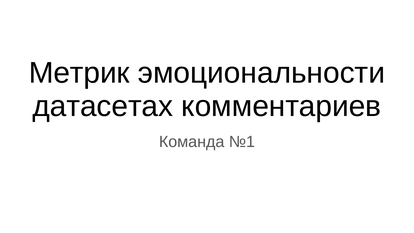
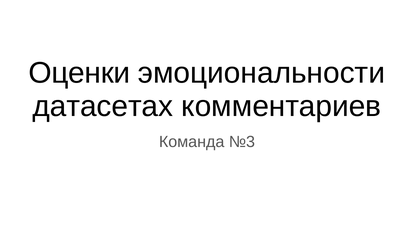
Метрик: Метрик -> Оценки
№1: №1 -> №3
